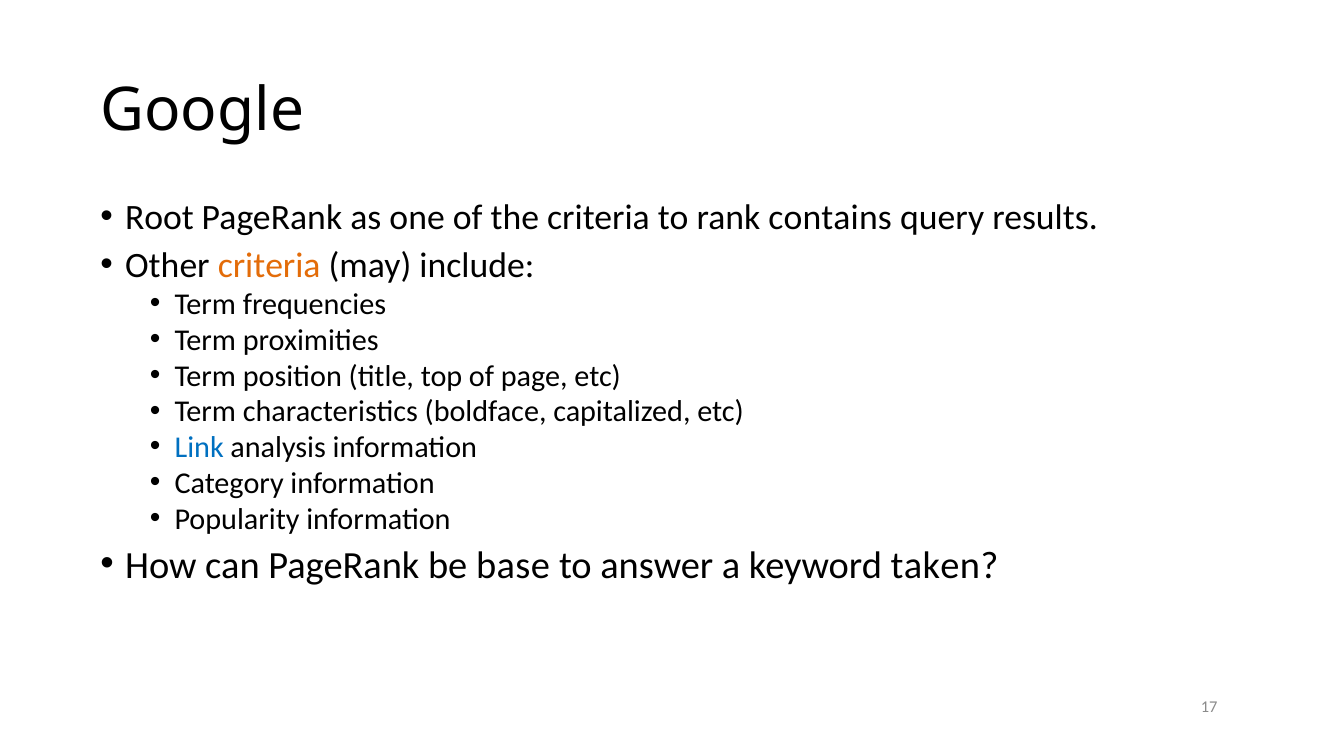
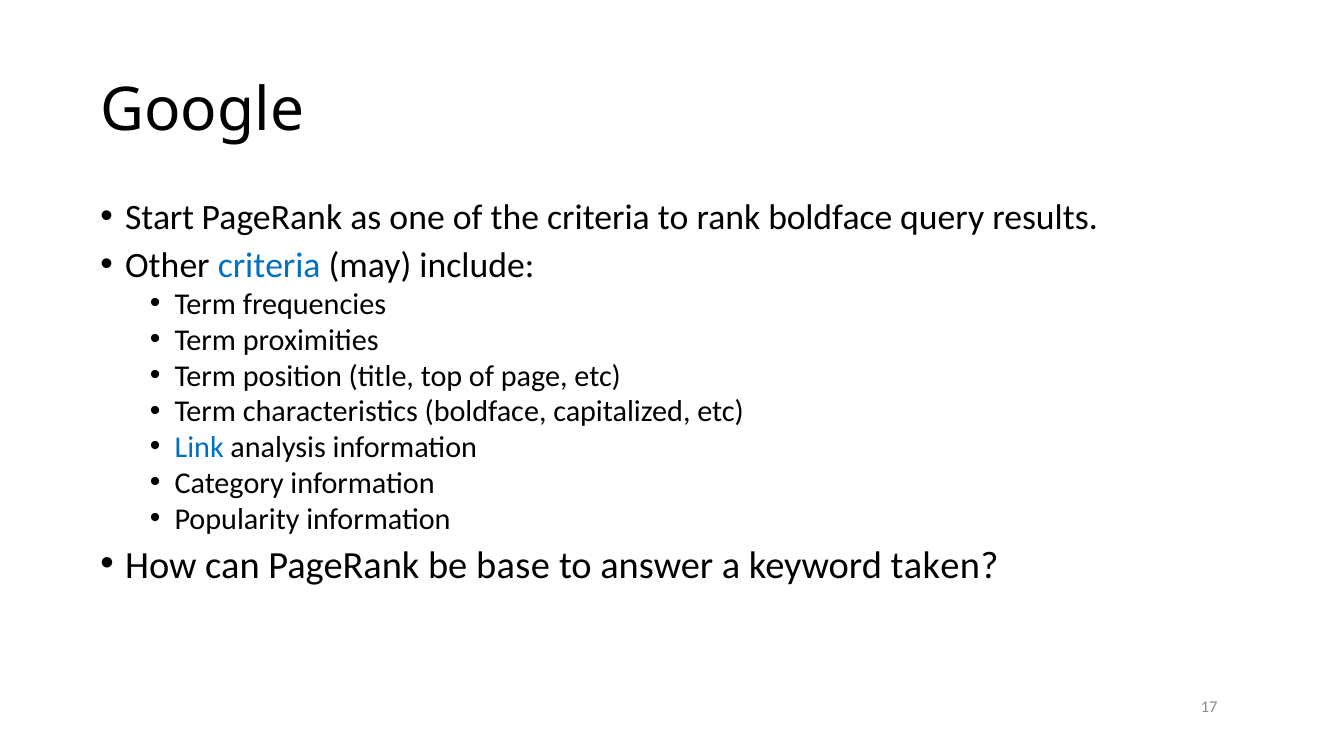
Root: Root -> Start
rank contains: contains -> boldface
criteria at (269, 266) colour: orange -> blue
